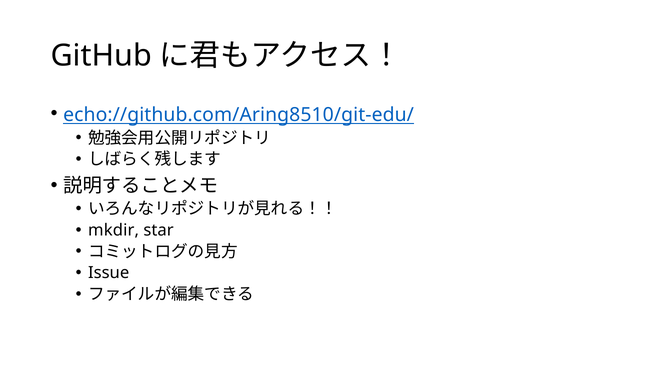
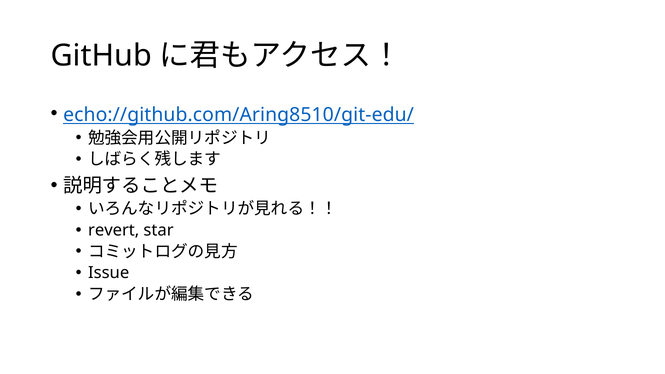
mkdir: mkdir -> revert
